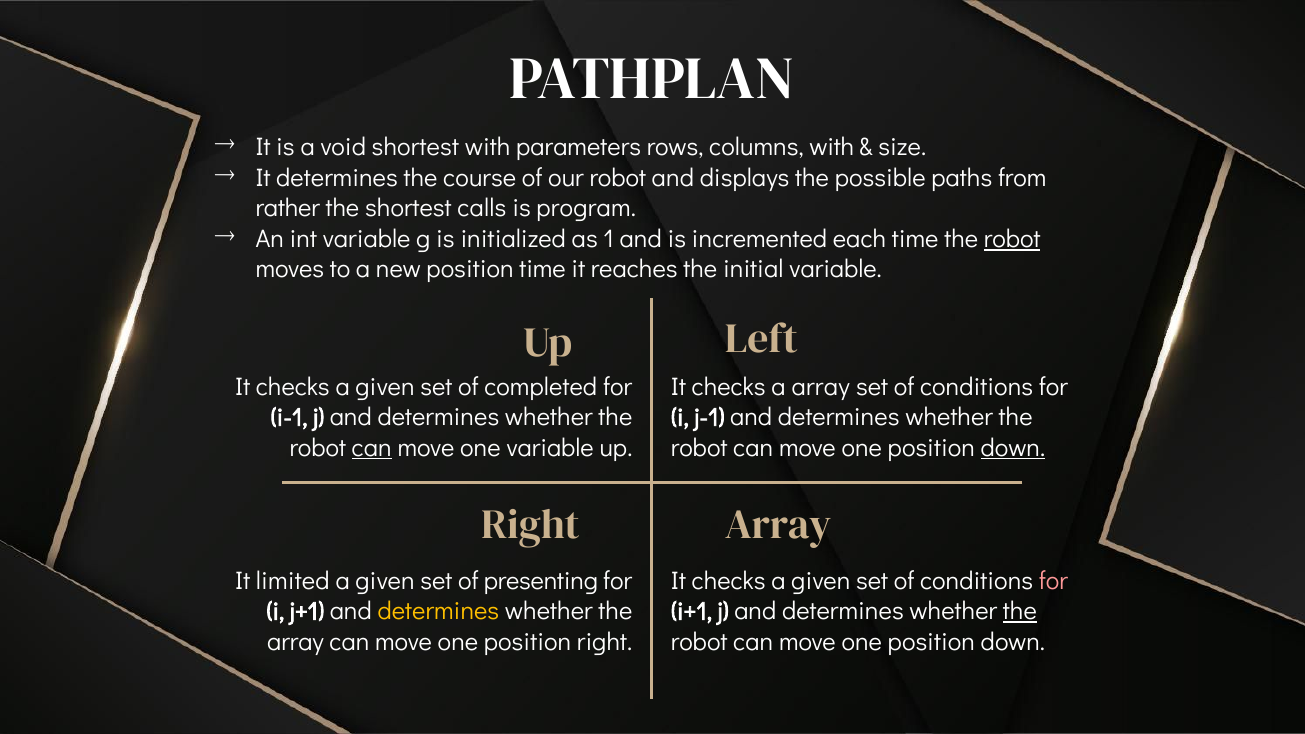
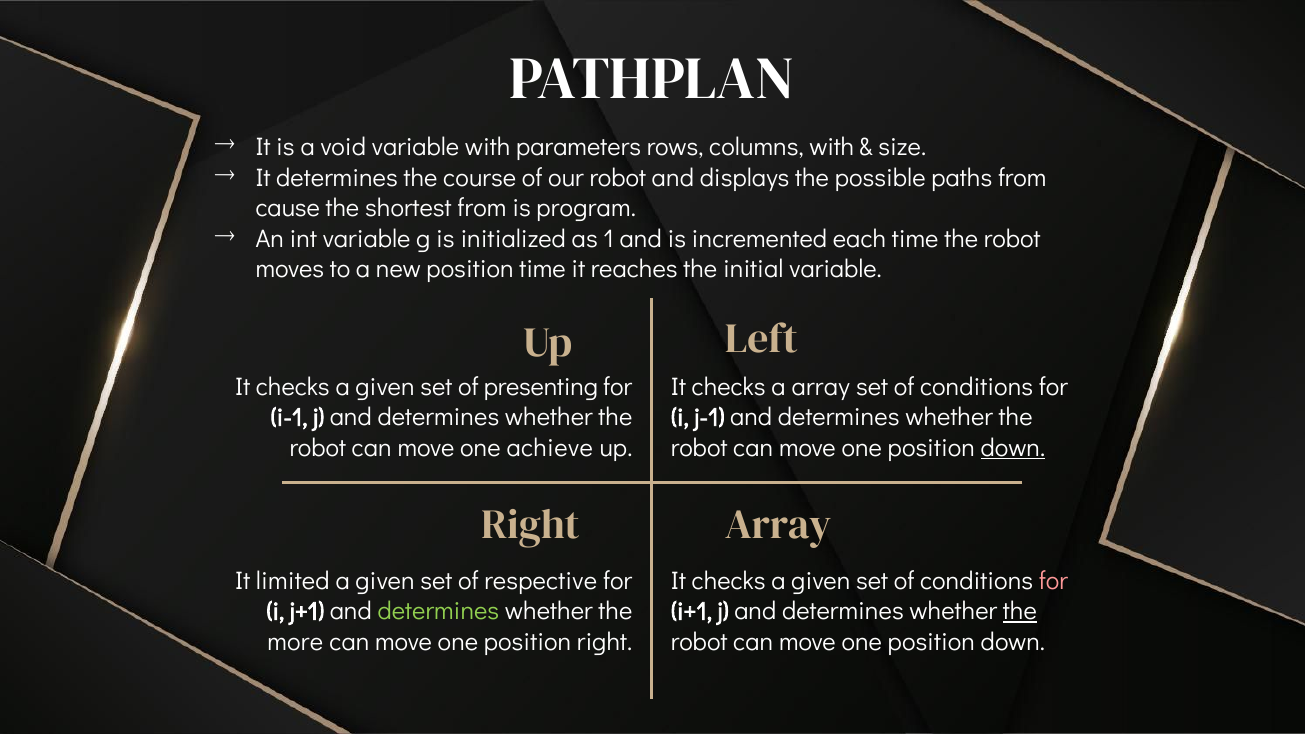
void shortest: shortest -> variable
rather: rather -> cause
shortest calls: calls -> from
robot at (1012, 239) underline: present -> none
completed: completed -> presenting
can at (372, 448) underline: present -> none
one variable: variable -> achieve
presenting: presenting -> respective
determines at (438, 611) colour: yellow -> light green
array at (295, 642): array -> more
